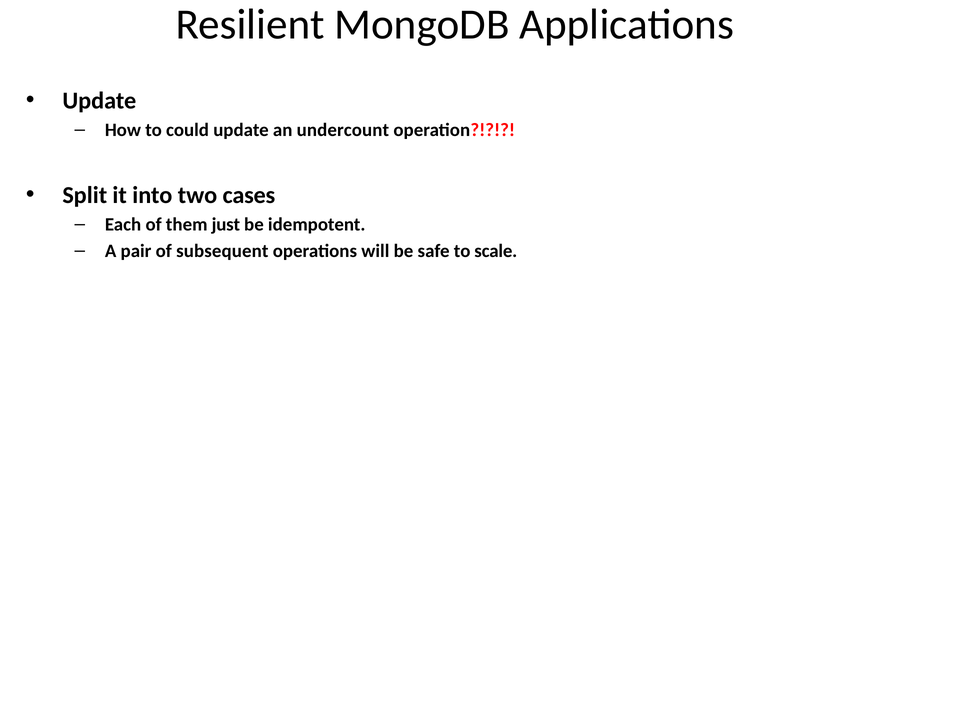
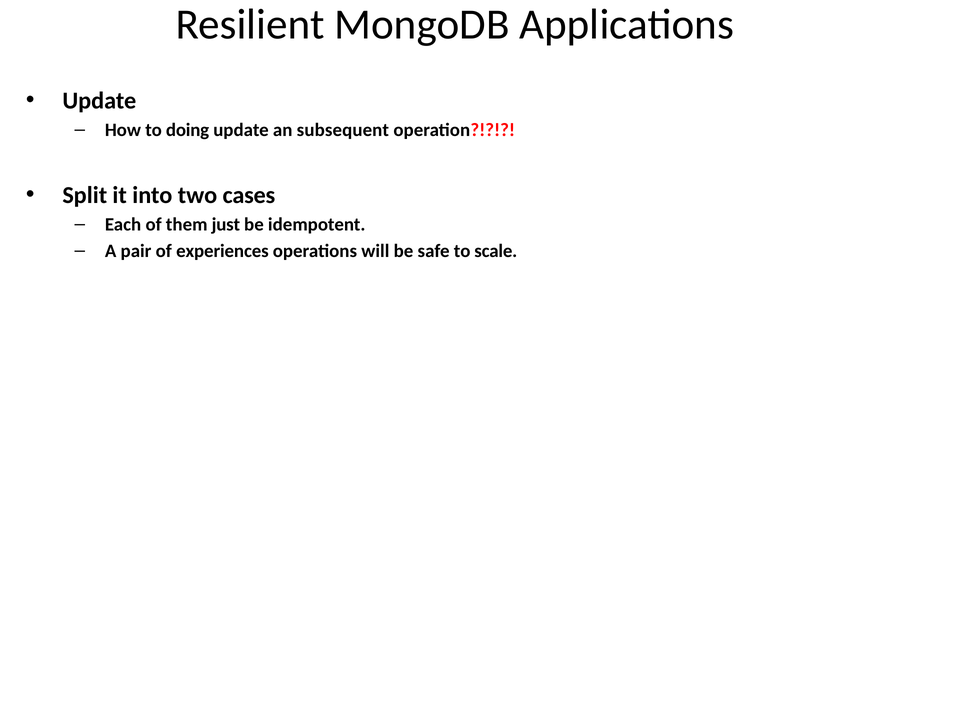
could: could -> doing
undercount: undercount -> subsequent
subsequent: subsequent -> experiences
